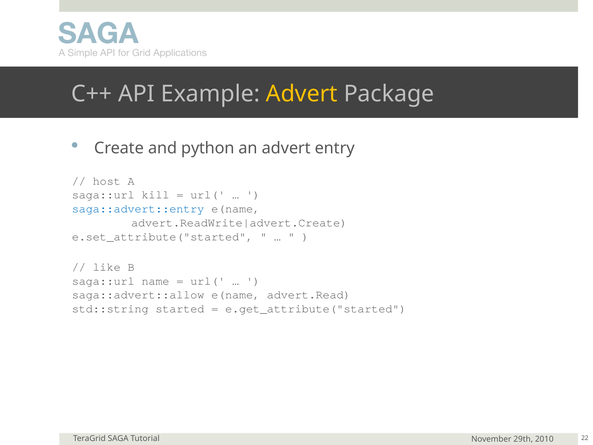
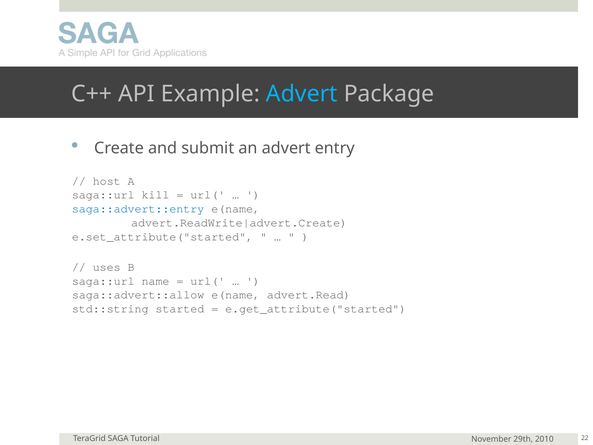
Advert at (302, 94) colour: yellow -> light blue
python: python -> submit
like: like -> uses
